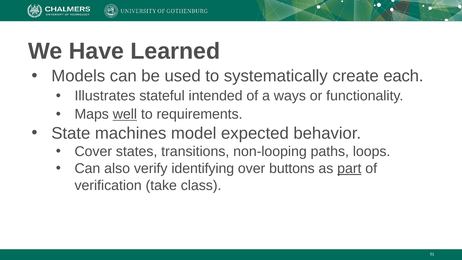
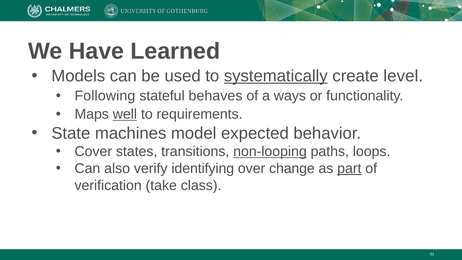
systematically underline: none -> present
each: each -> level
Illustrates: Illustrates -> Following
intended: intended -> behaves
non-looping underline: none -> present
buttons: buttons -> change
